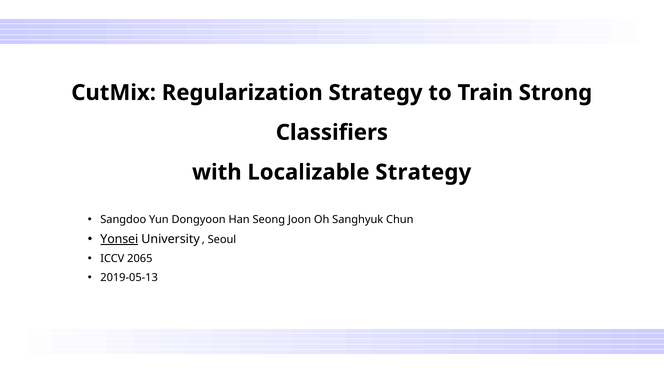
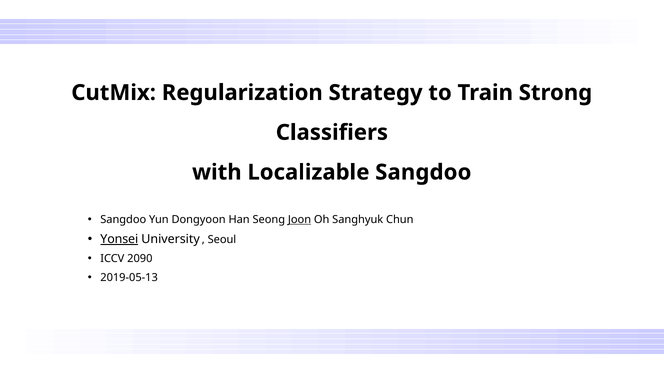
Localizable Strategy: Strategy -> Sangdoo
Joon underline: none -> present
2065: 2065 -> 2090
